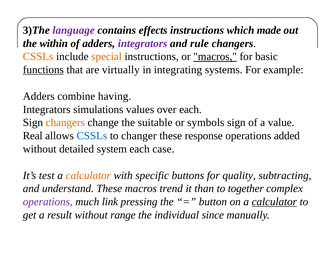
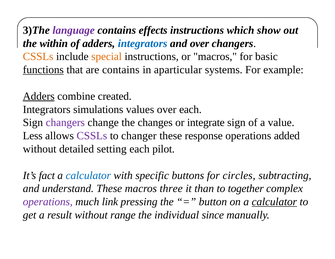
made: made -> show
integrators at (143, 43) colour: purple -> blue
and rule: rule -> over
macros at (215, 57) underline: present -> none
are virtually: virtually -> contains
integrating: integrating -> aparticular
Adders at (39, 96) underline: none -> present
having: having -> created
changers at (65, 123) colour: orange -> purple
suitable: suitable -> changes
symbols: symbols -> integrate
Real: Real -> Less
CSSLs at (92, 136) colour: blue -> purple
system: system -> setting
case: case -> pilot
test: test -> fact
calculator at (88, 175) colour: orange -> blue
quality: quality -> circles
trend: trend -> three
